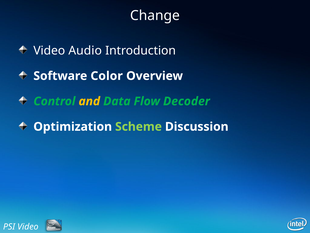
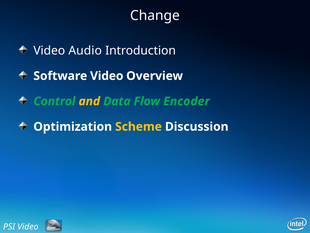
Software Color: Color -> Video
Decoder: Decoder -> Encoder
Scheme colour: light green -> yellow
